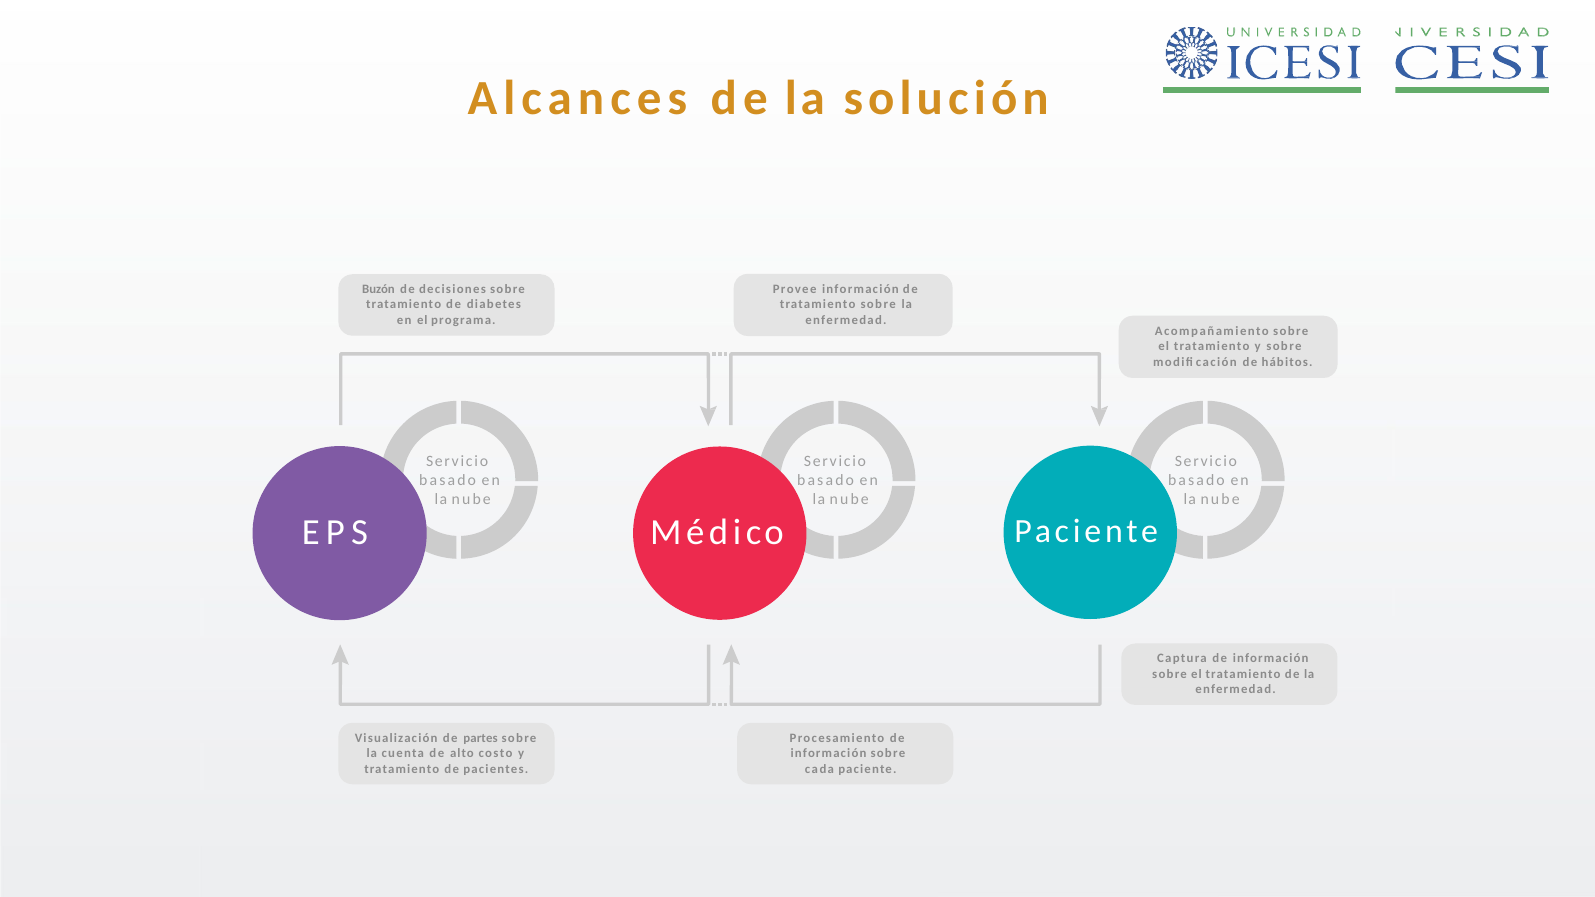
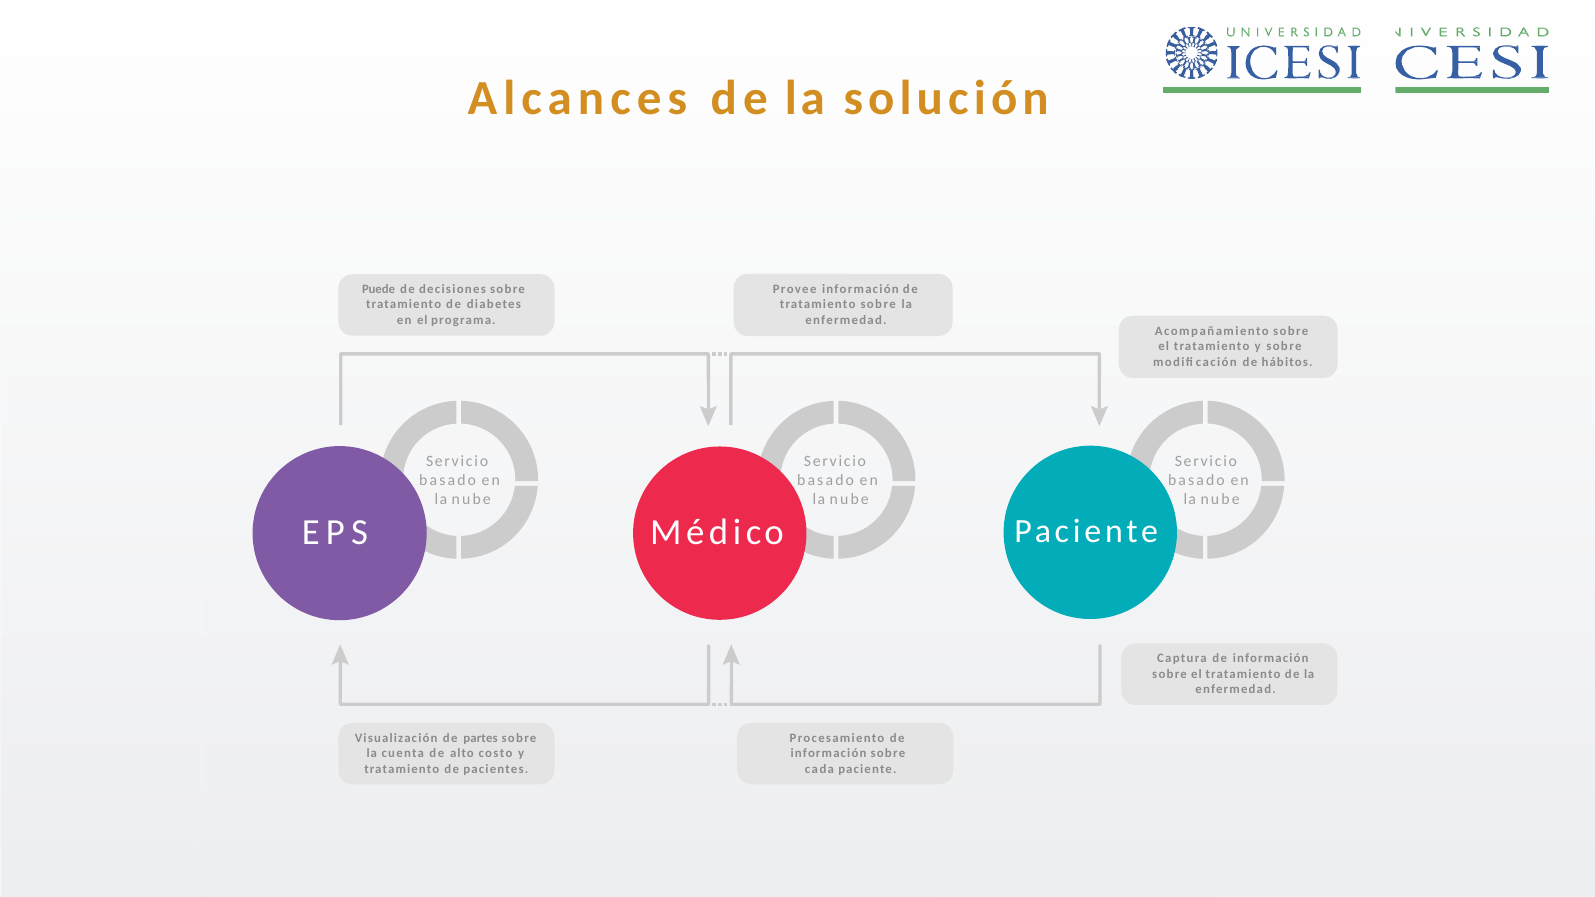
Buzón: Buzón -> Puede
